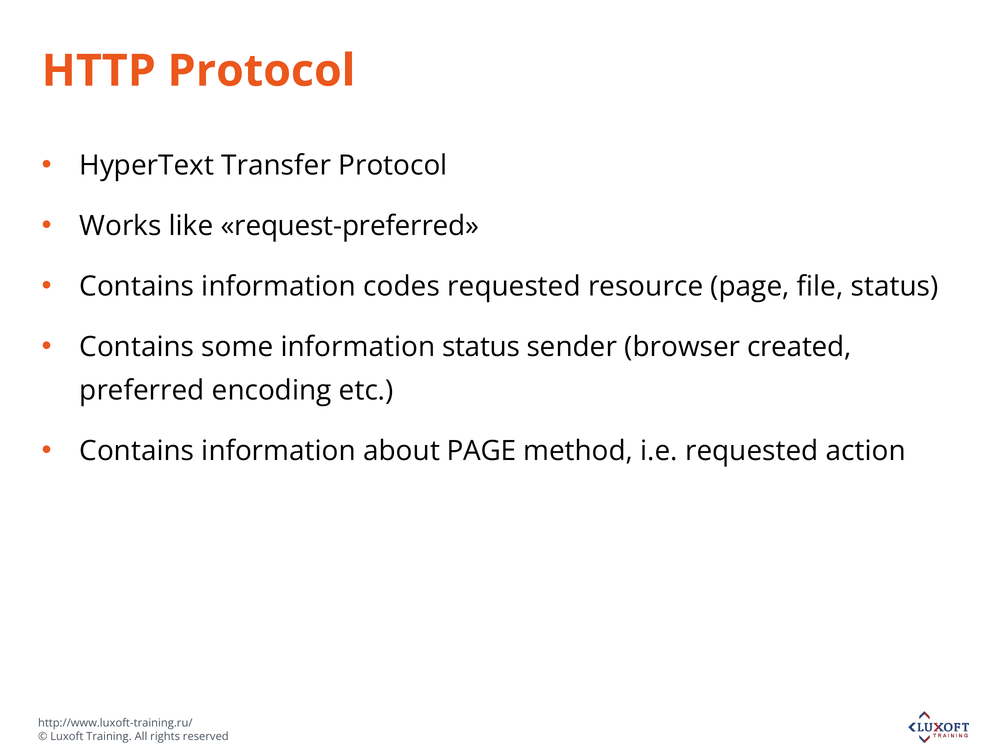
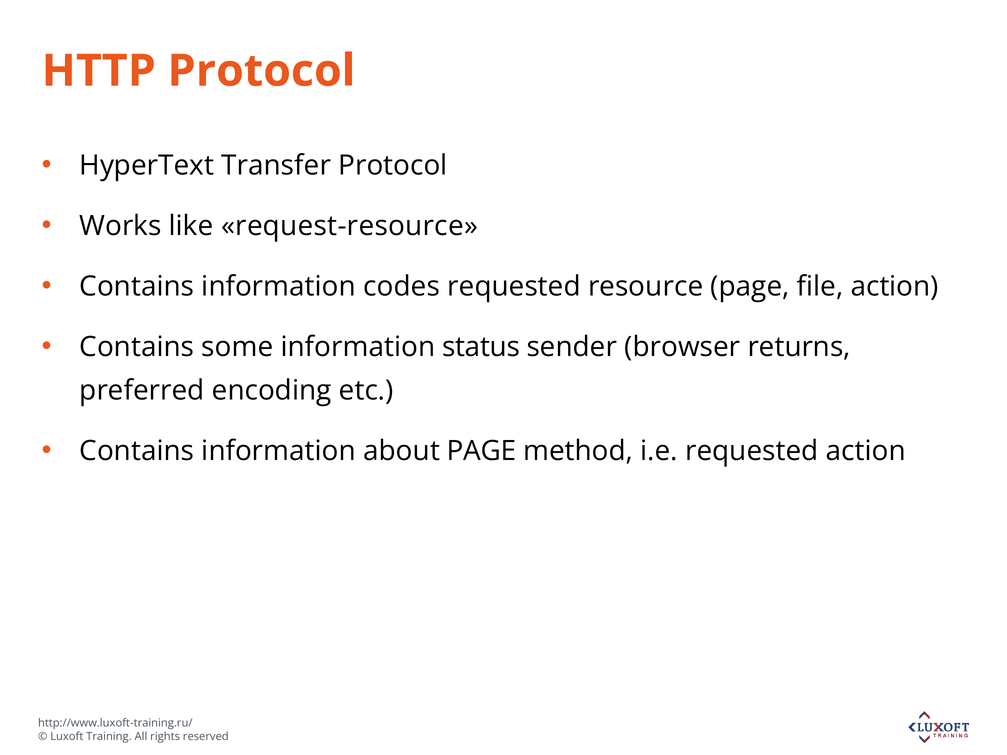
request-preferred: request-preferred -> request-resource
file status: status -> action
created: created -> returns
